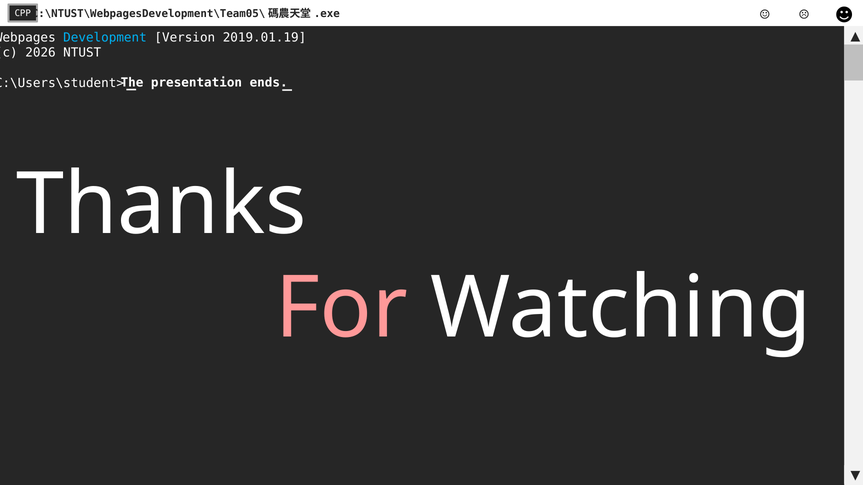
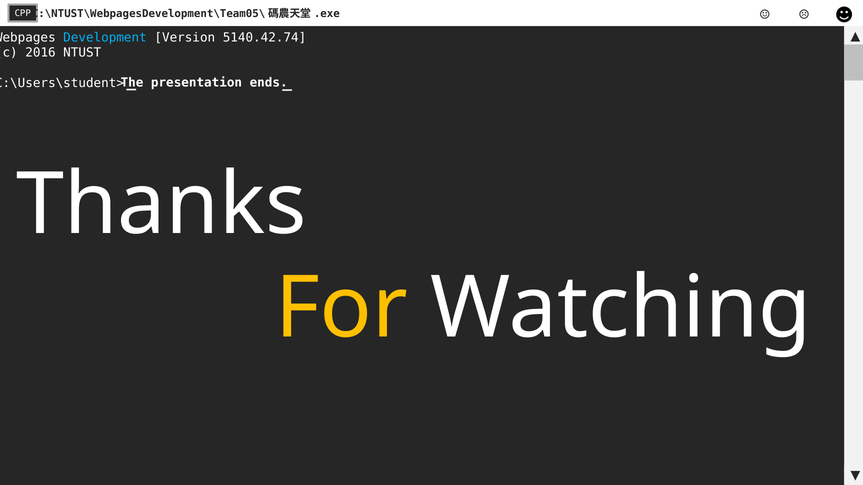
2019.01.19: 2019.01.19 -> 5140.42.74
2026: 2026 -> 2016
For colour: pink -> yellow
